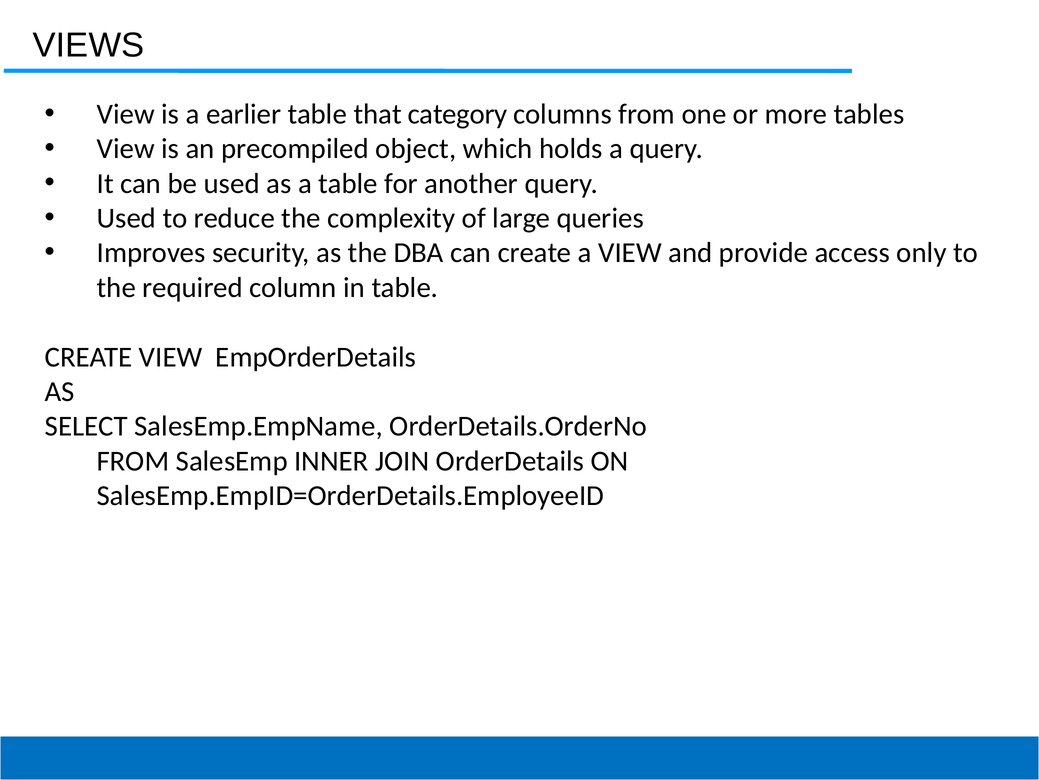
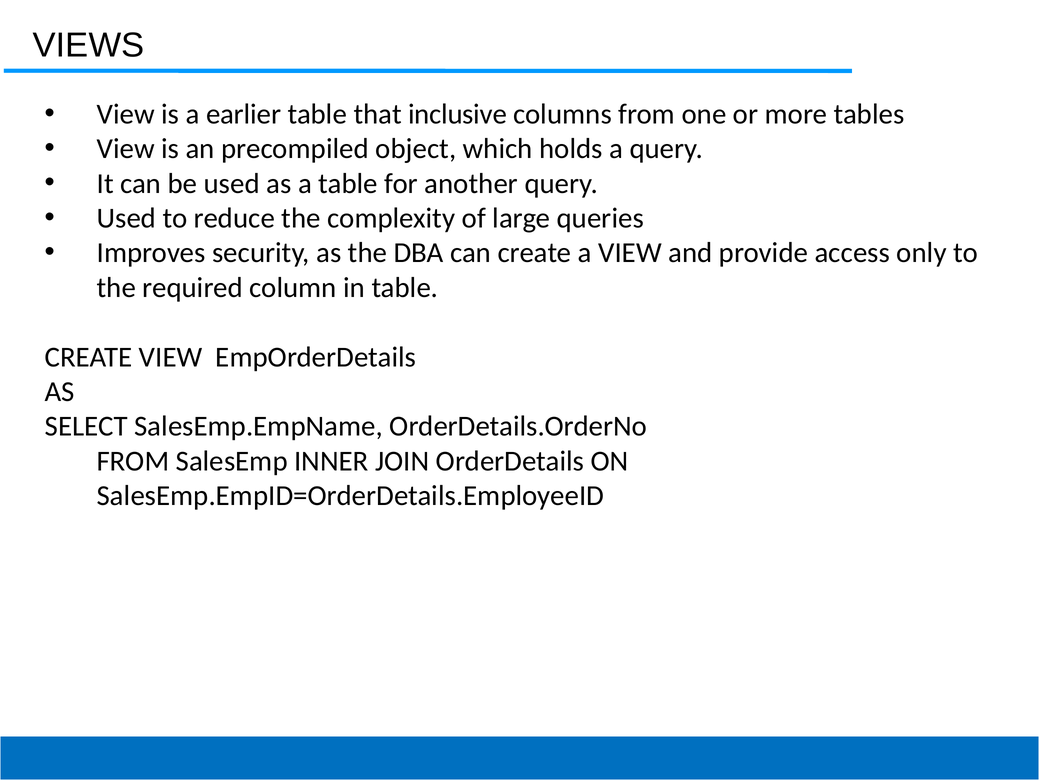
category: category -> inclusive
